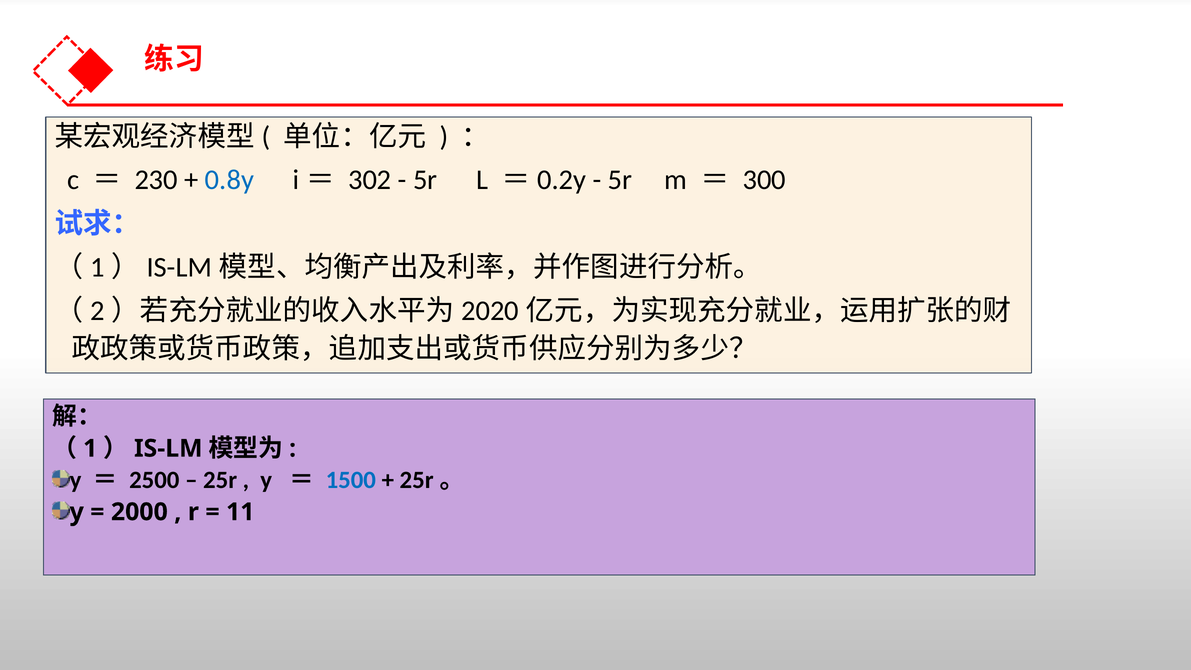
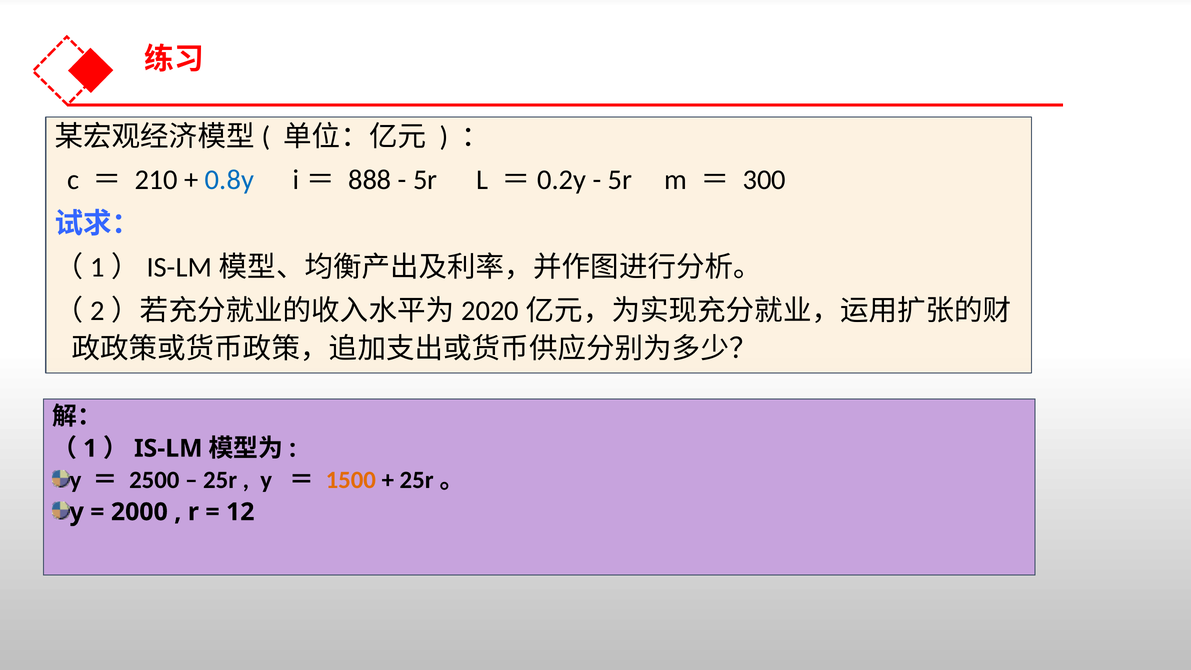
230: 230 -> 210
302: 302 -> 888
1500 colour: blue -> orange
11: 11 -> 12
